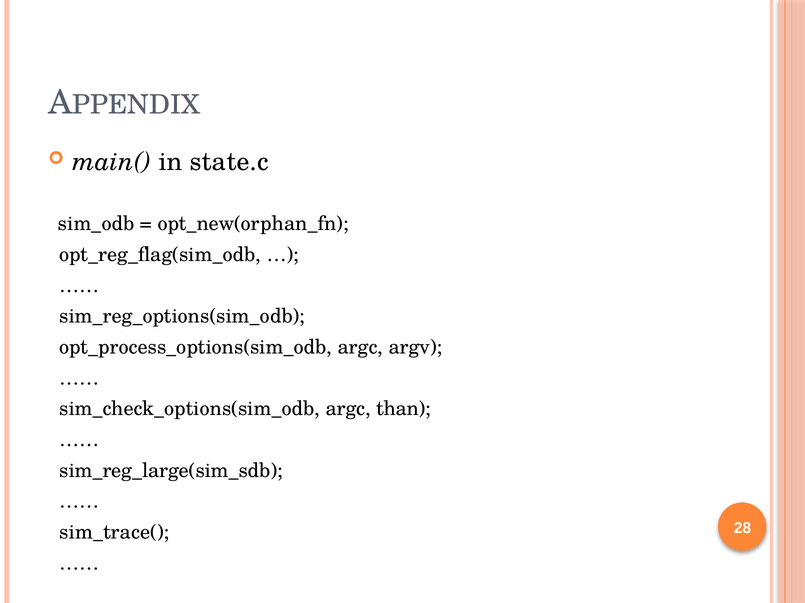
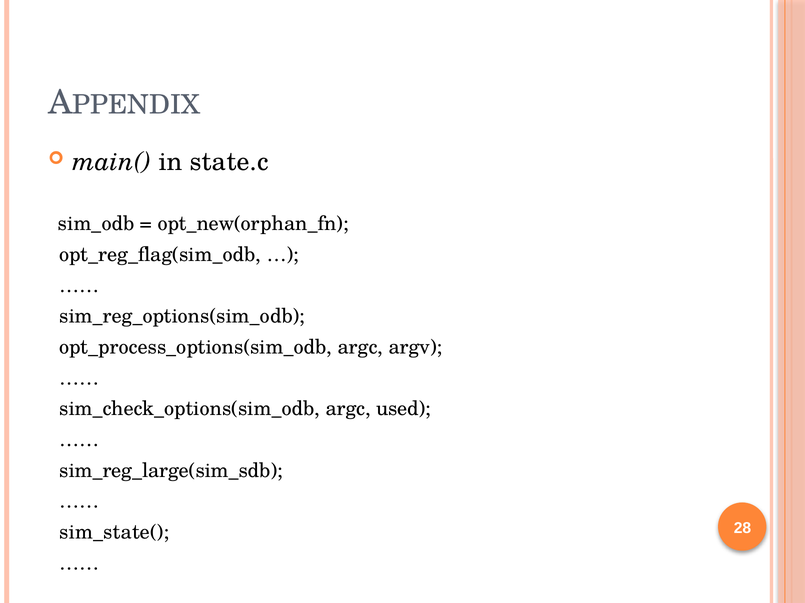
than: than -> used
sim_trace(: sim_trace( -> sim_state(
